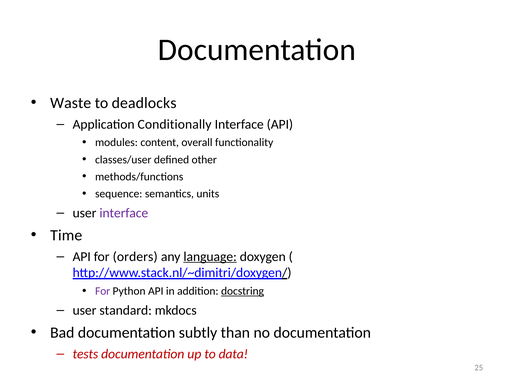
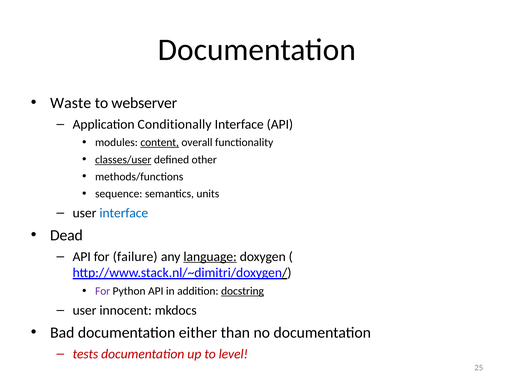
deadlocks: deadlocks -> webserver
content underline: none -> present
classes/user underline: none -> present
interface at (124, 213) colour: purple -> blue
Time: Time -> Dead
orders: orders -> failure
standard: standard -> innocent
subtly: subtly -> either
data: data -> level
